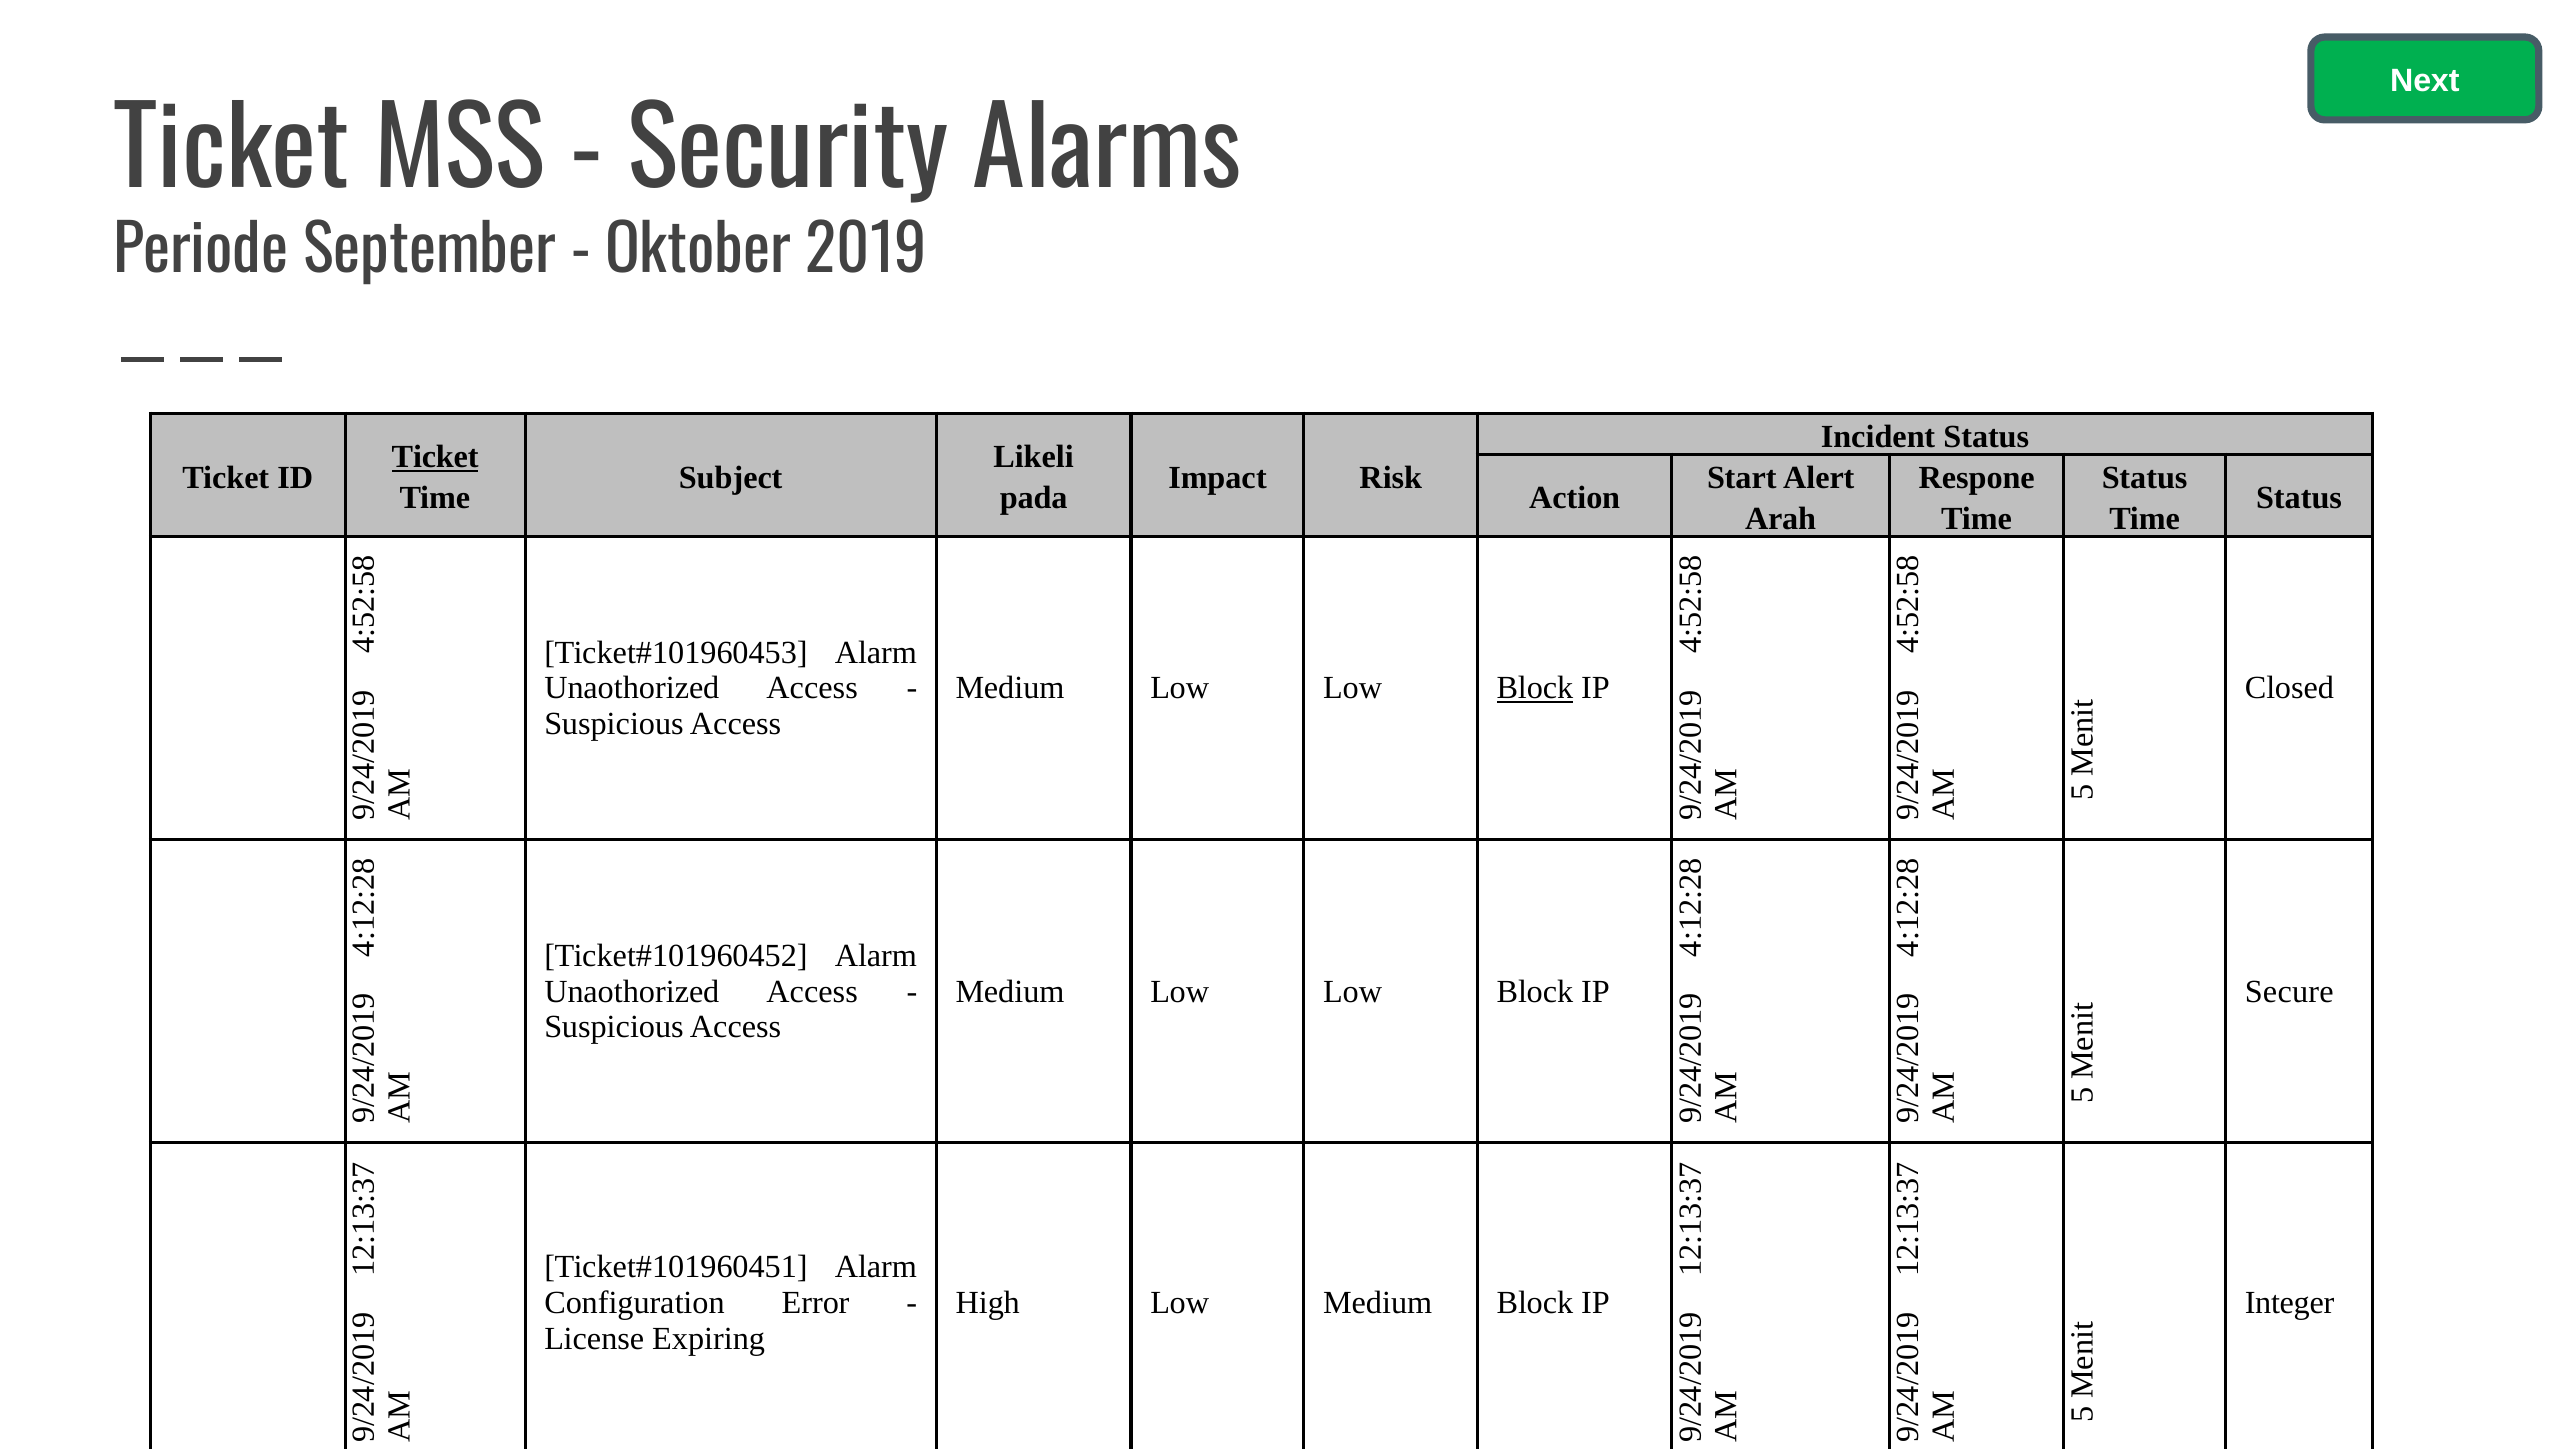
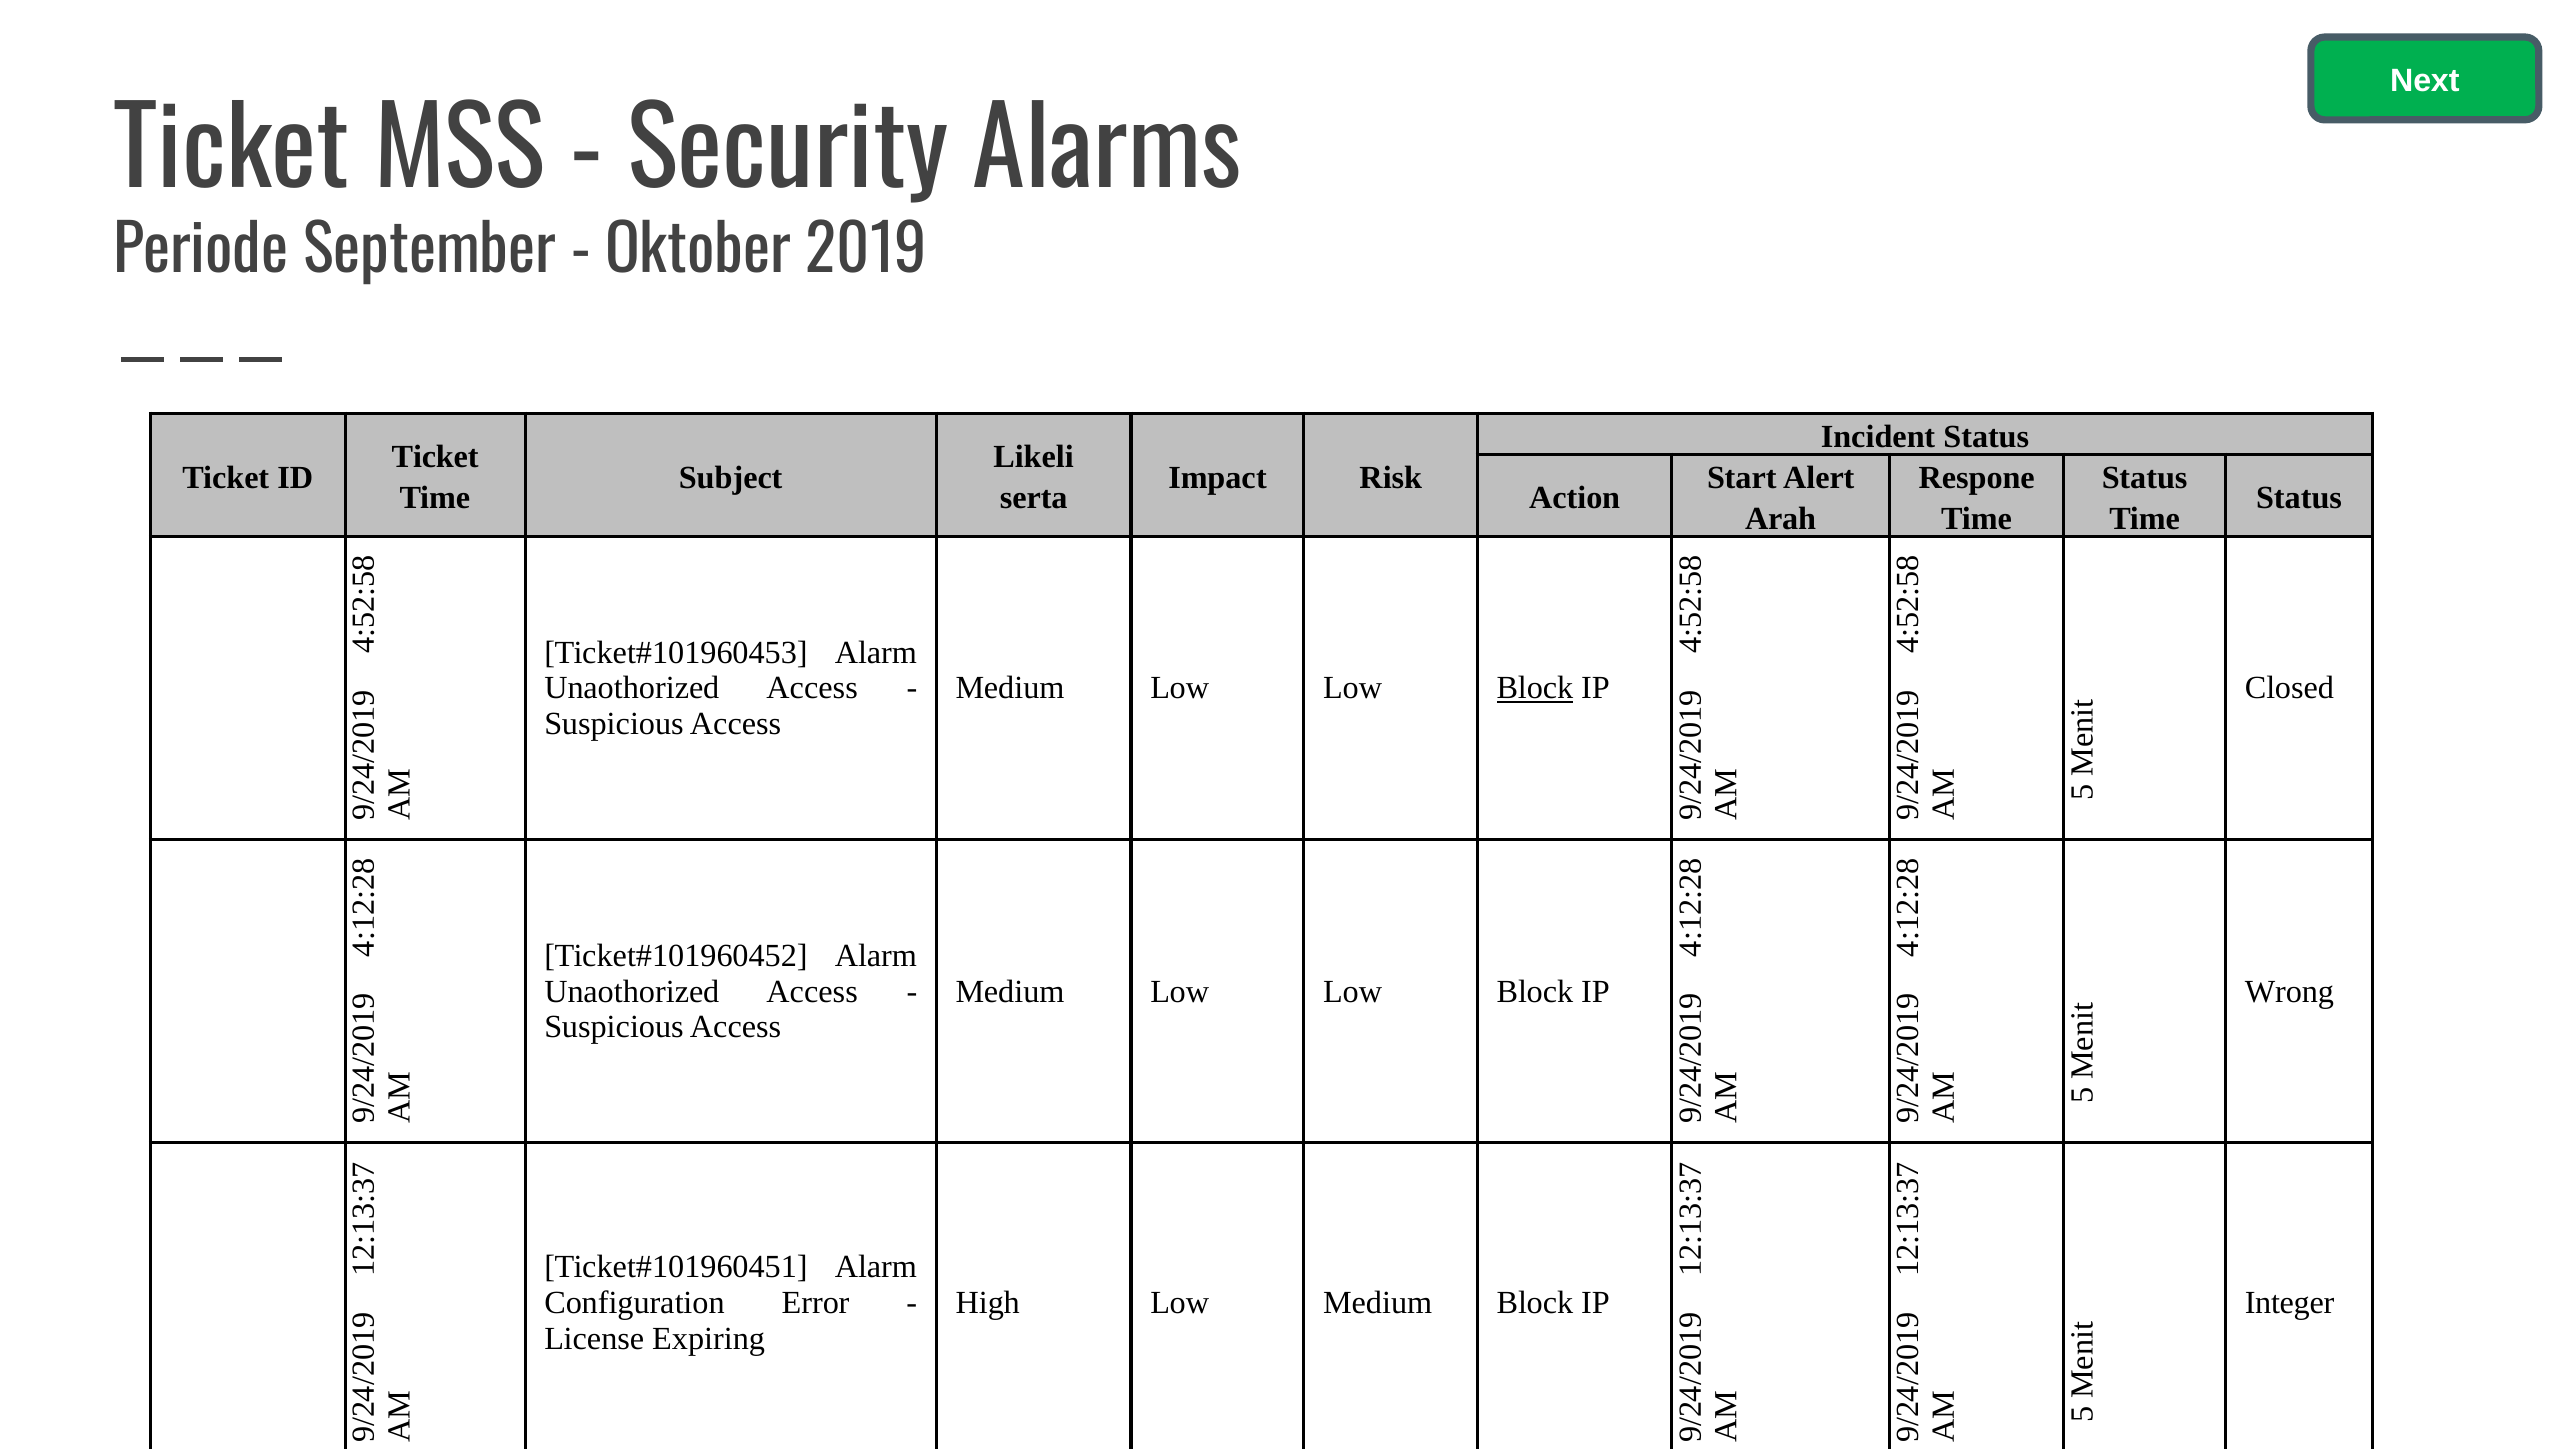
Ticket at (435, 457) underline: present -> none
pada: pada -> serta
Secure: Secure -> Wrong
